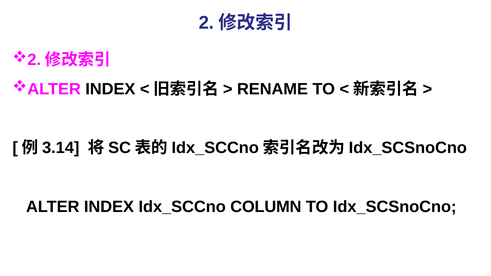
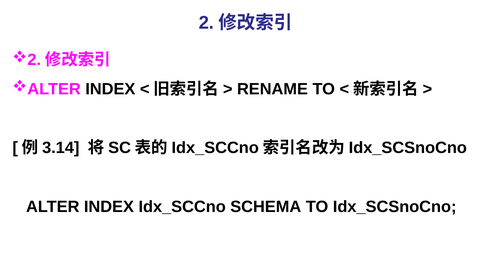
COLUMN: COLUMN -> SCHEMA
